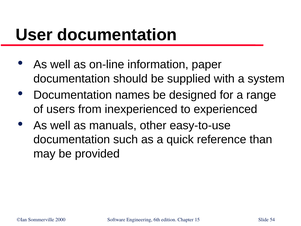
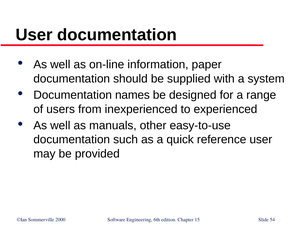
reference than: than -> user
